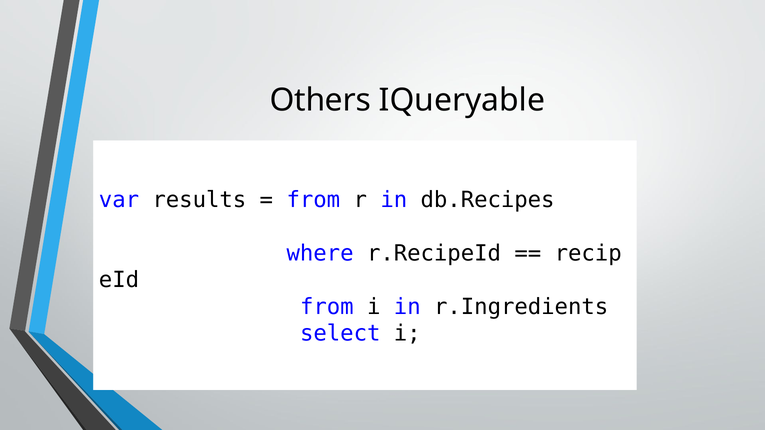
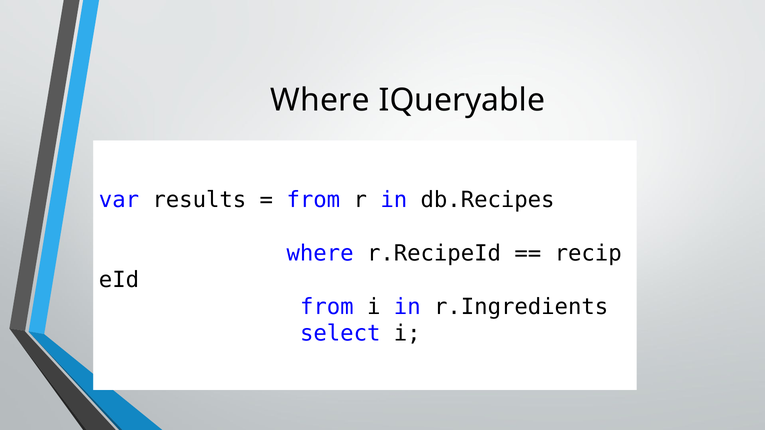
Others at (320, 100): Others -> Where
